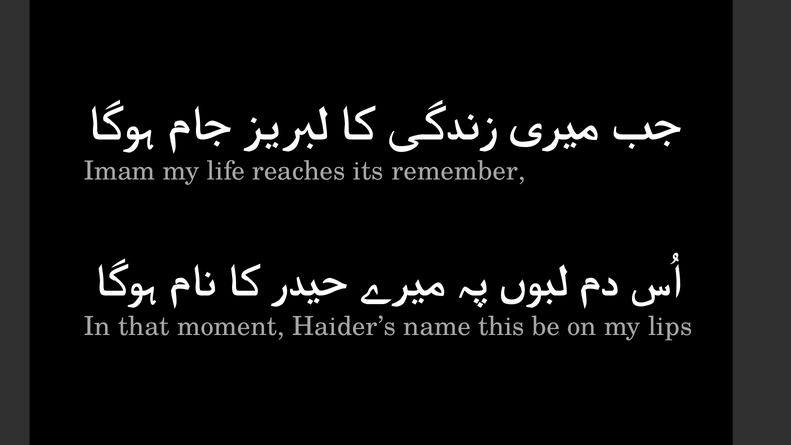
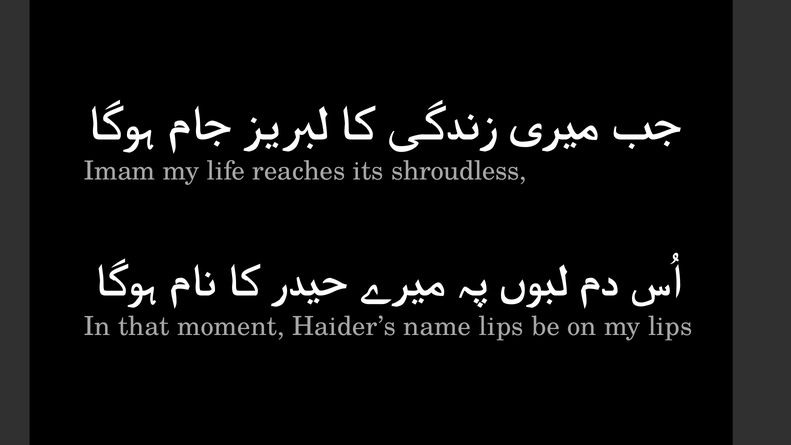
remember: remember -> shroudless
name this: this -> lips
